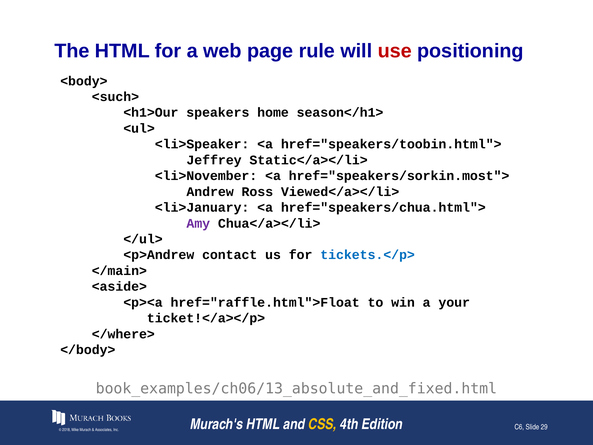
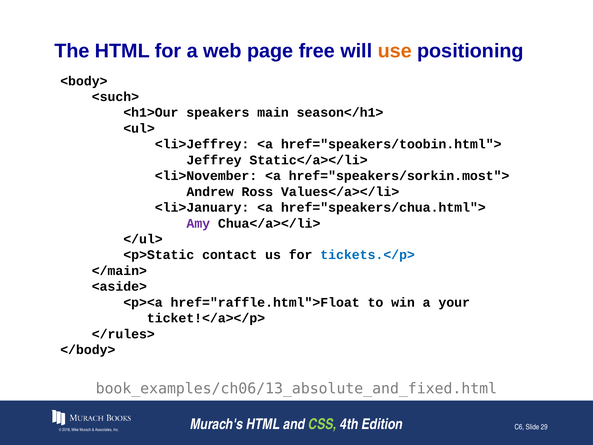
rule: rule -> free
use colour: red -> orange
home: home -> main
<li>Speaker: <li>Speaker -> <li>Jeffrey
Viewed</a></li>: Viewed</a></li> -> Values</a></li>
<p>Andrew: <p>Andrew -> <p>Static
</where>: </where> -> </rules>
CSS colour: yellow -> light green
